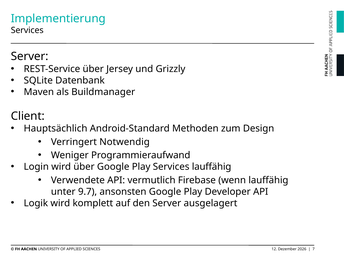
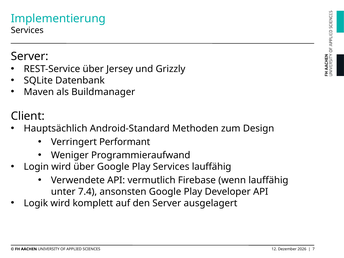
Notwendig: Notwendig -> Performant
9.7: 9.7 -> 7.4
